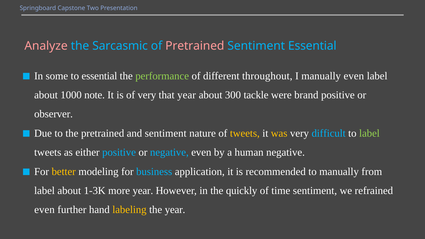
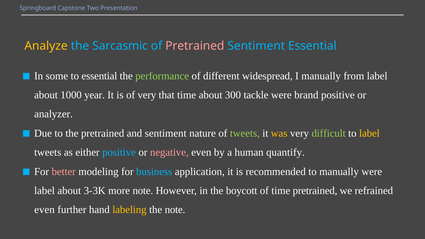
Analyze colour: pink -> yellow
throughout: throughout -> widespread
manually even: even -> from
note: note -> year
that year: year -> time
observer: observer -> analyzer
tweets at (245, 133) colour: yellow -> light green
difficult colour: light blue -> light green
label at (369, 133) colour: light green -> yellow
negative at (169, 152) colour: light blue -> pink
human negative: negative -> quantify
better colour: yellow -> pink
manually from: from -> were
1-3K: 1-3K -> 3-3K
more year: year -> note
quickly: quickly -> boycott
time sentiment: sentiment -> pretrained
the year: year -> note
